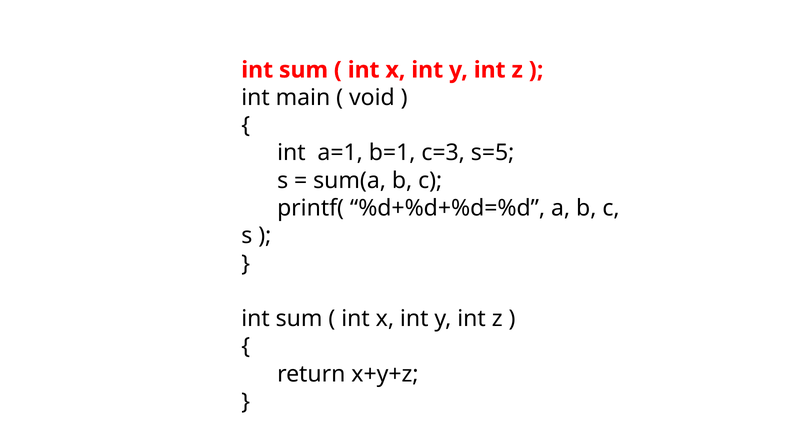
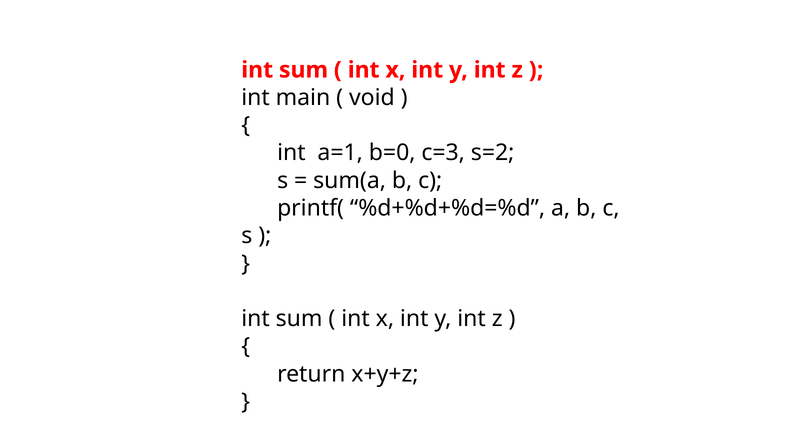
b=1: b=1 -> b=0
s=5: s=5 -> s=2
